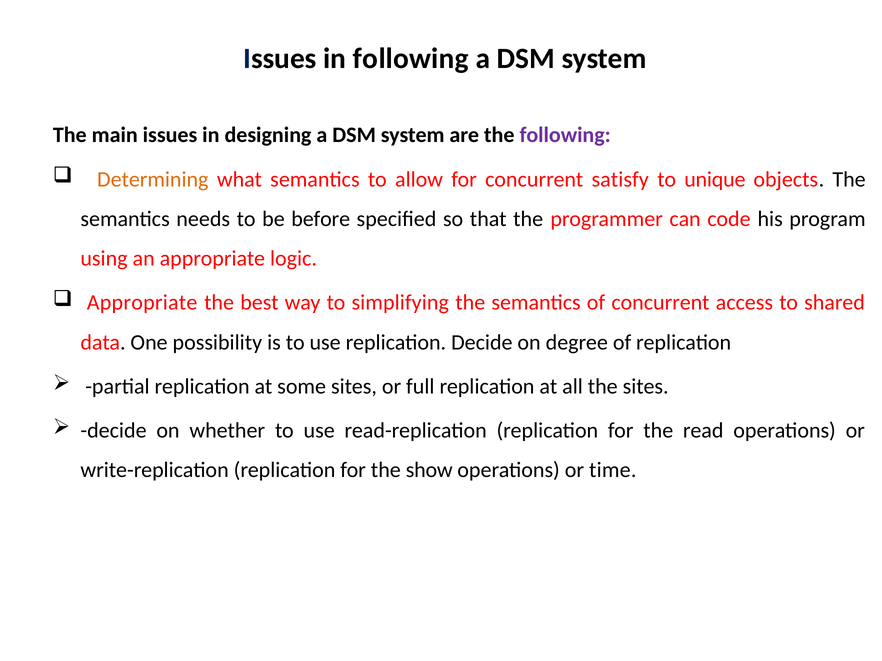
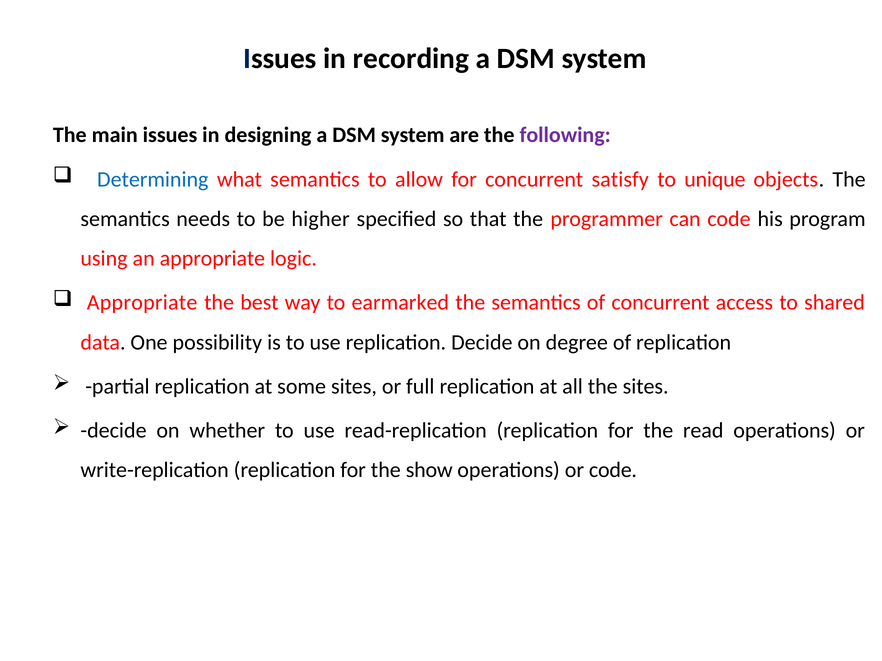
in following: following -> recording
Determining colour: orange -> blue
before: before -> higher
simplifying: simplifying -> earmarked
or time: time -> code
